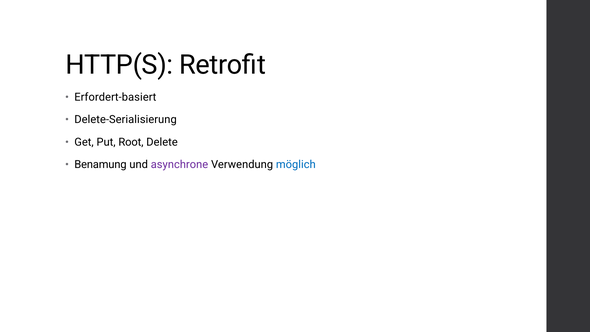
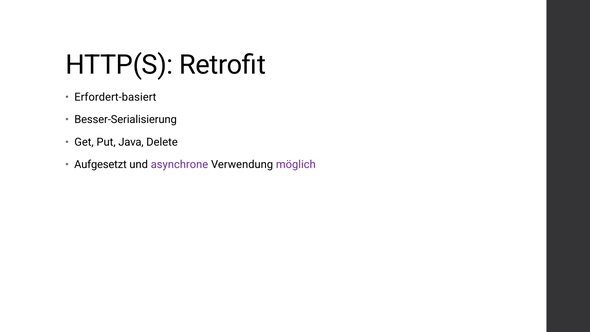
Delete-Serialisierung: Delete-Serialisierung -> Besser-Serialisierung
Root: Root -> Java
Benamung: Benamung -> Aufgesetzt
möglich colour: blue -> purple
